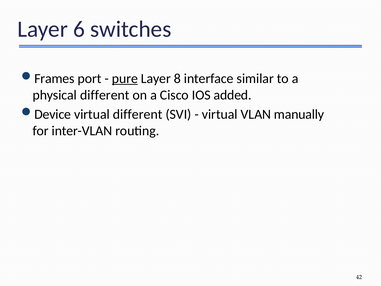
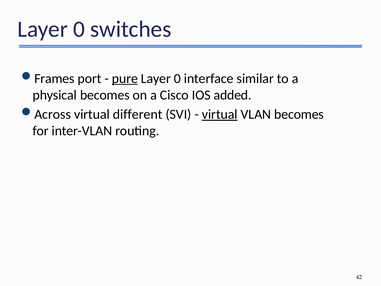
6 at (79, 29): 6 -> 0
8 at (177, 78): 8 -> 0
physical different: different -> becomes
Device: Device -> Across
virtual at (220, 114) underline: none -> present
VLAN manually: manually -> becomes
